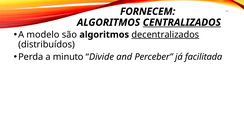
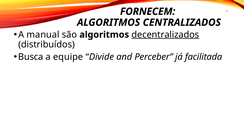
CENTRALIZADOS underline: present -> none
modelo: modelo -> manual
Perda: Perda -> Busca
minuto: minuto -> equipe
